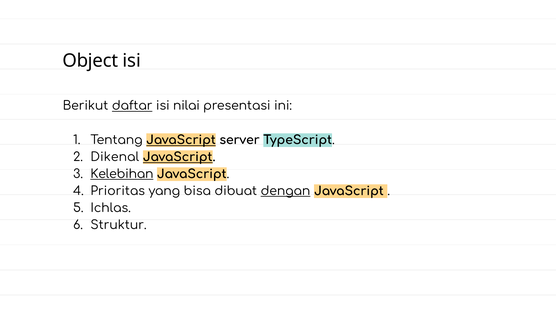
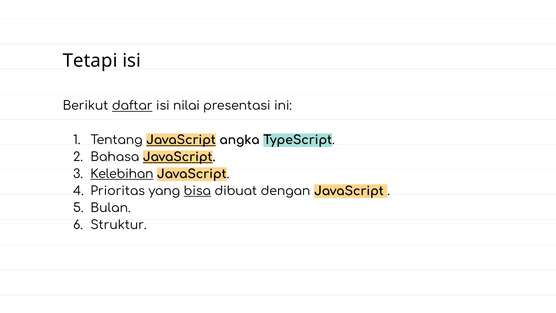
Object: Object -> Tetapi
server: server -> angka
Dikenal: Dikenal -> Bahasa
bisa underline: none -> present
dengan underline: present -> none
Ichlas: Ichlas -> Bulan
